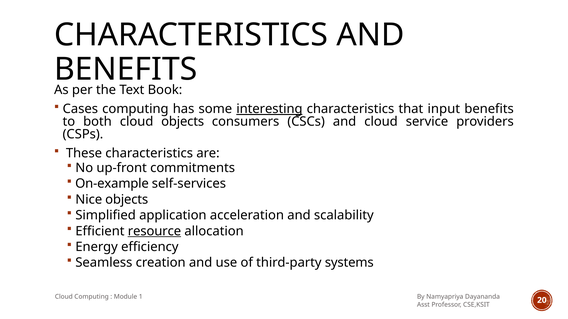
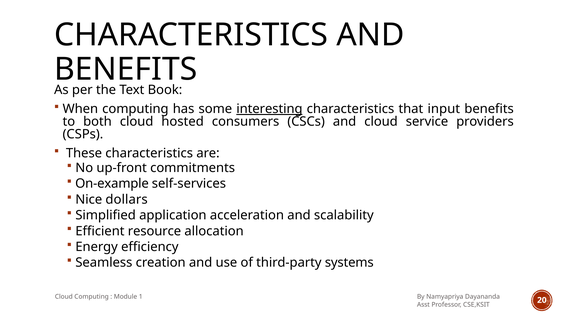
Cases: Cases -> When
cloud objects: objects -> hosted
Nice objects: objects -> dollars
resource underline: present -> none
